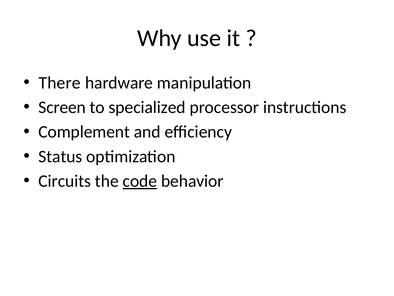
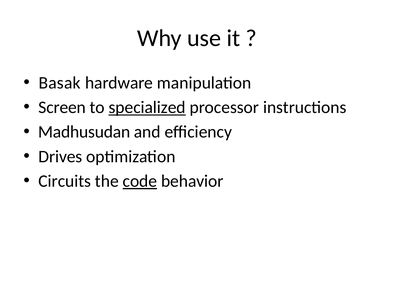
There: There -> Basak
specialized underline: none -> present
Complement: Complement -> Madhusudan
Status: Status -> Drives
